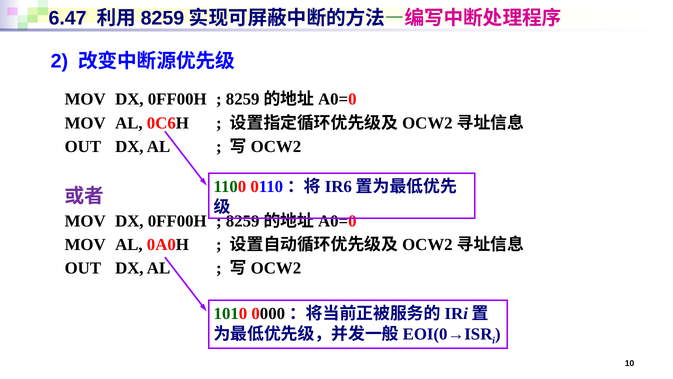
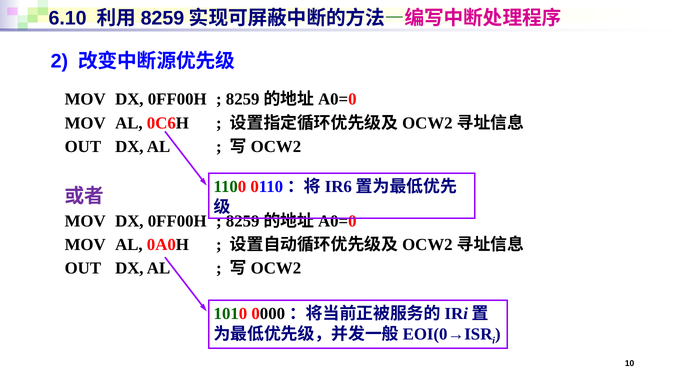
6.47: 6.47 -> 6.10
